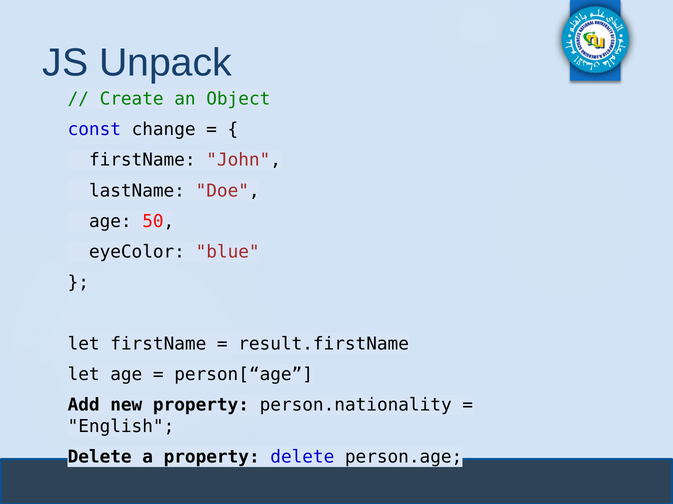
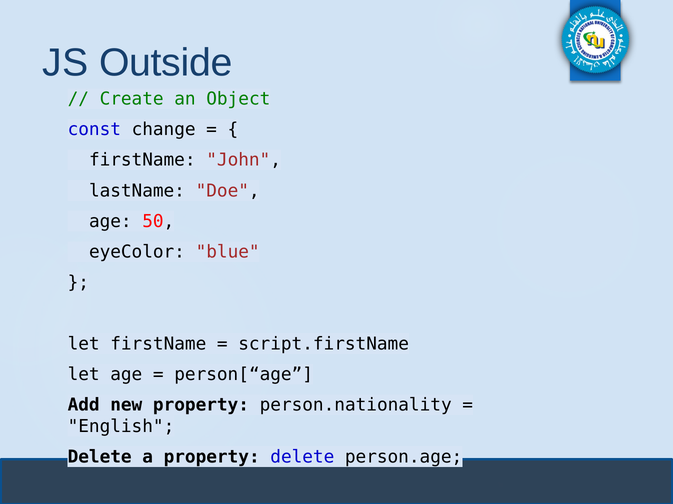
Unpack: Unpack -> Outside
result.firstName: result.firstName -> script.firstName
